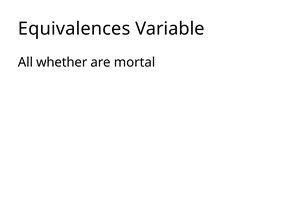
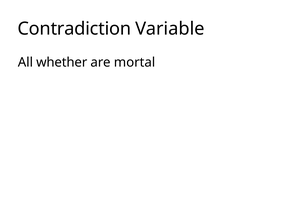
Equivalences: Equivalences -> Contradiction
